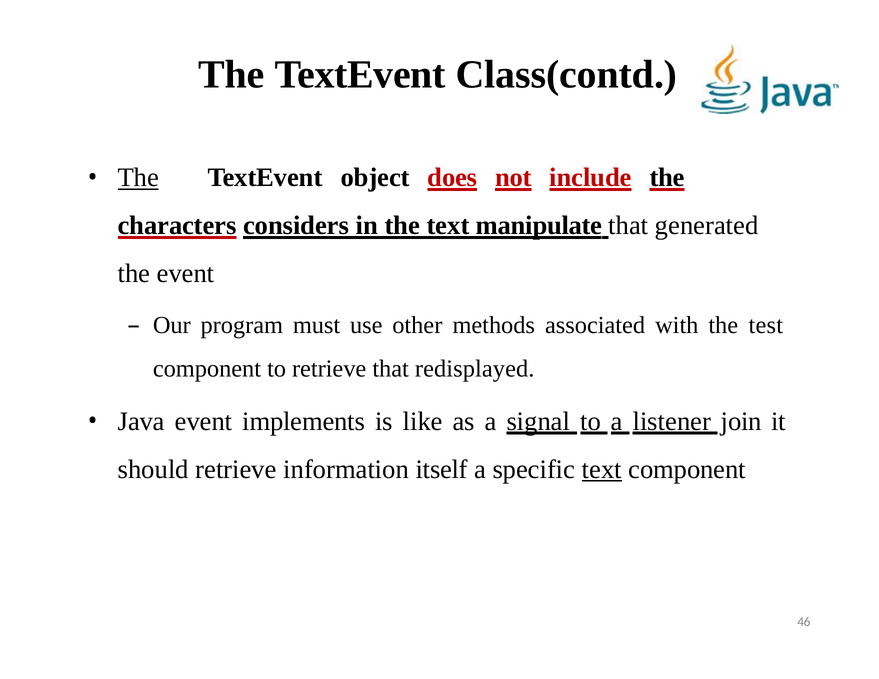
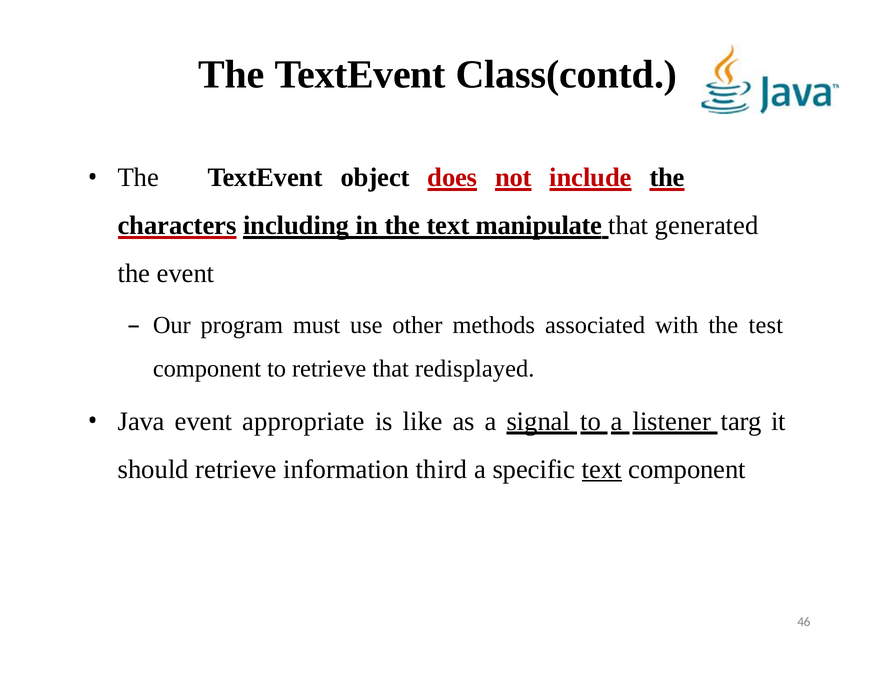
The at (138, 178) underline: present -> none
considers: considers -> including
implements: implements -> appropriate
join: join -> targ
itself: itself -> third
